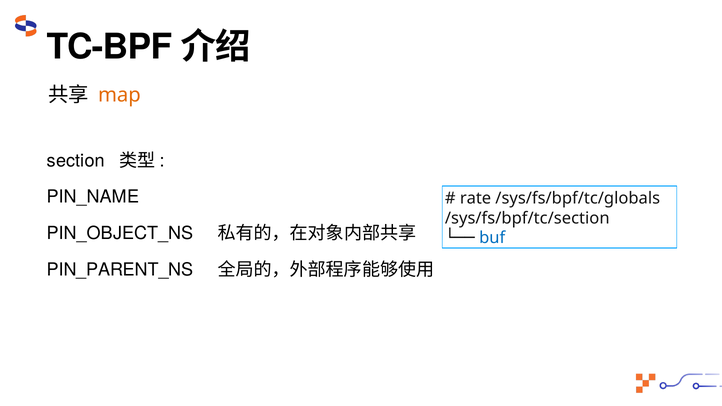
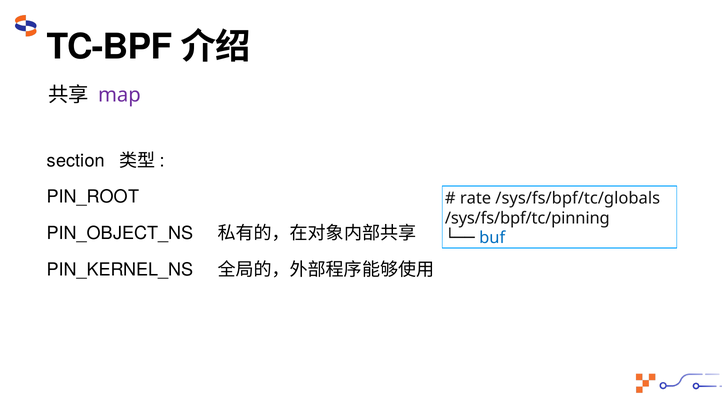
map colour: orange -> purple
PIN_NAME: PIN_NAME -> PIN_ROOT
/sys/fs/bpf/tc/section: /sys/fs/bpf/tc/section -> /sys/fs/bpf/tc/pinning
PIN_PARENT_NS: PIN_PARENT_NS -> PIN_KERNEL_NS
